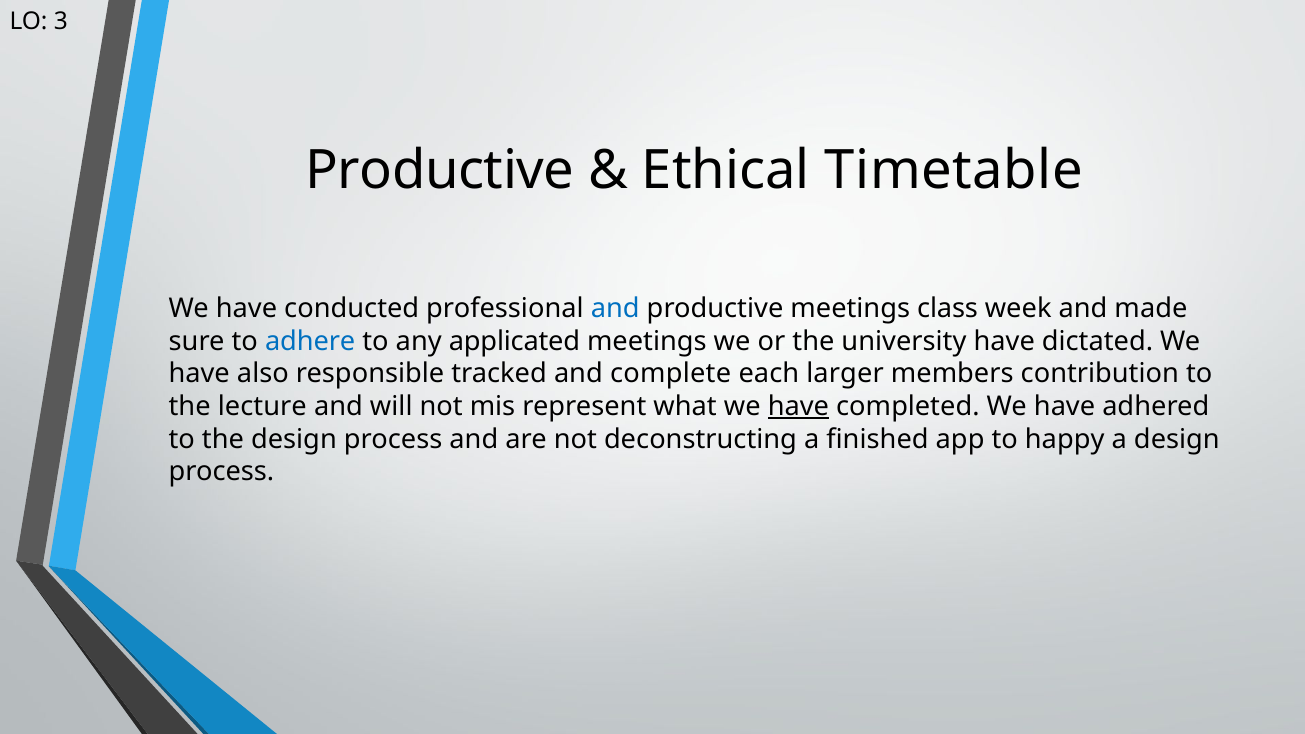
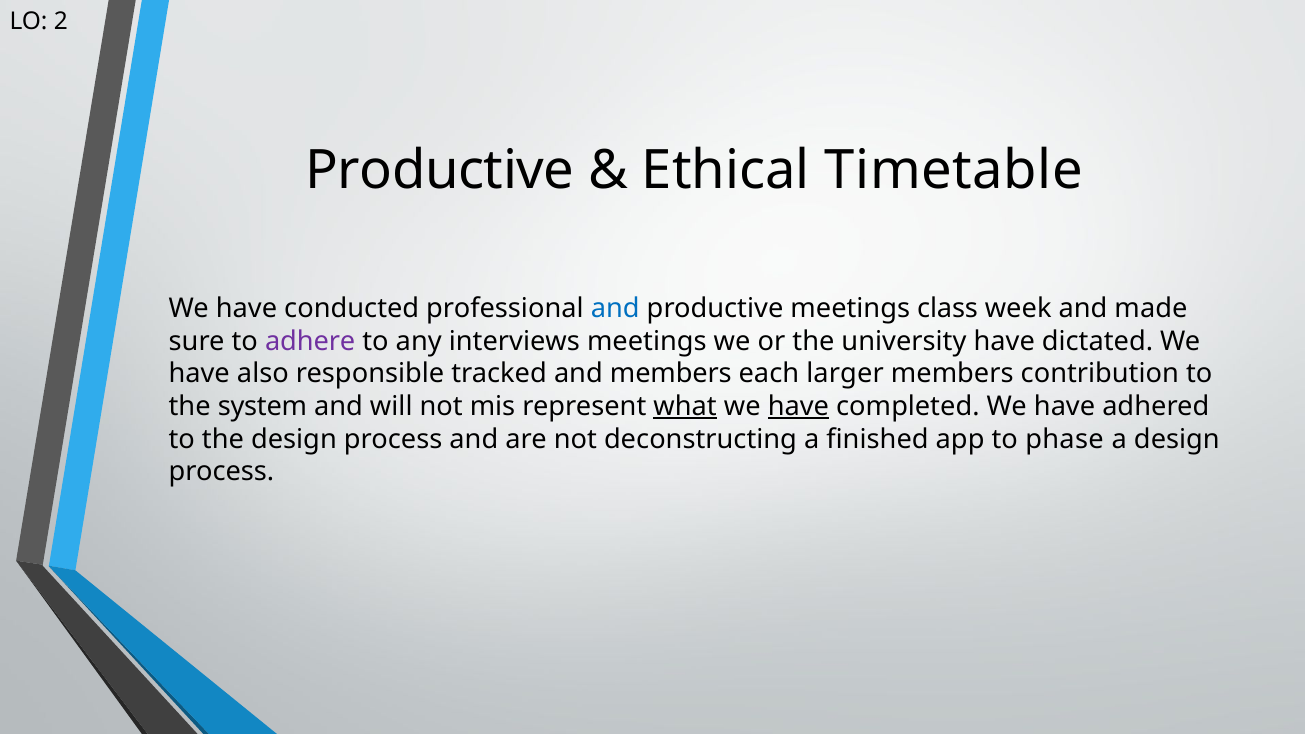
3: 3 -> 2
adhere colour: blue -> purple
applicated: applicated -> interviews
and complete: complete -> members
lecture: lecture -> system
what underline: none -> present
happy: happy -> phase
